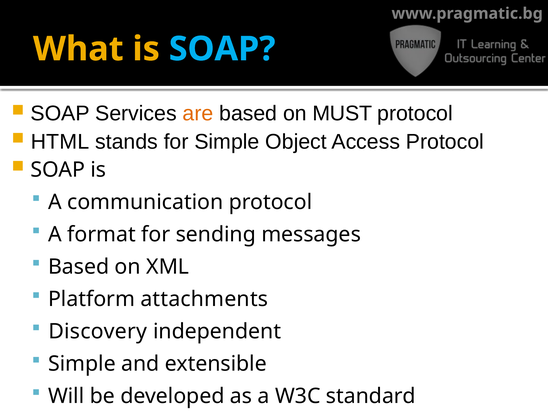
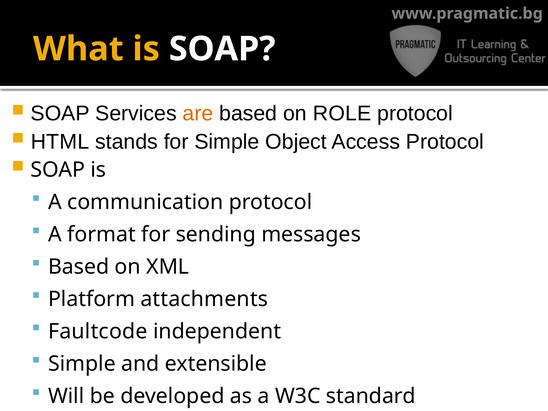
SOAP at (222, 49) colour: light blue -> white
MUST: MUST -> ROLE
Discovery: Discovery -> Faultcode
